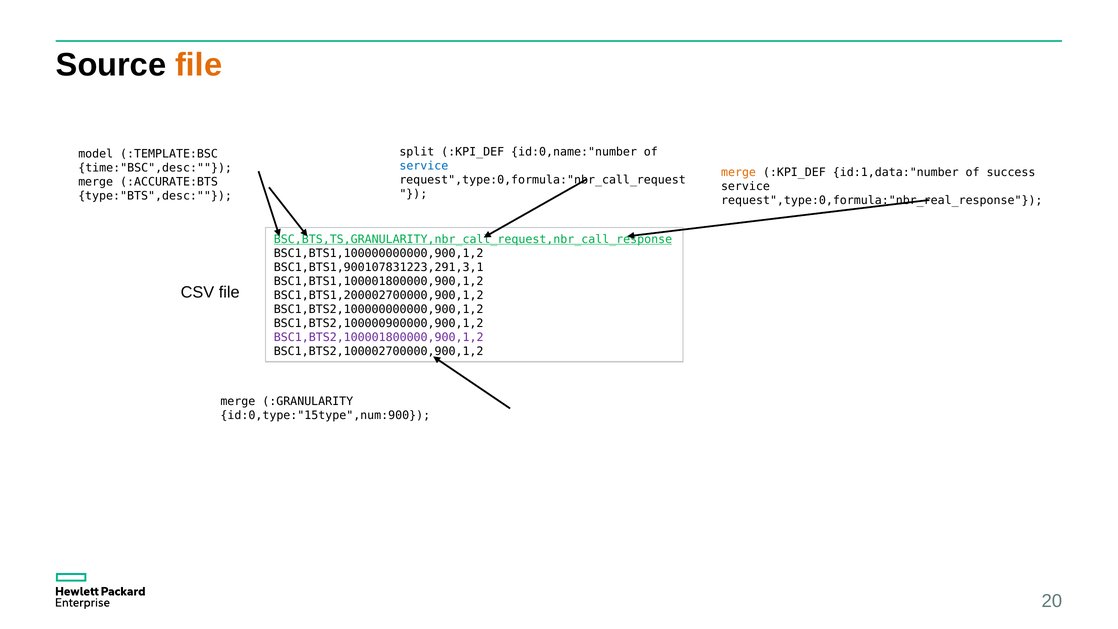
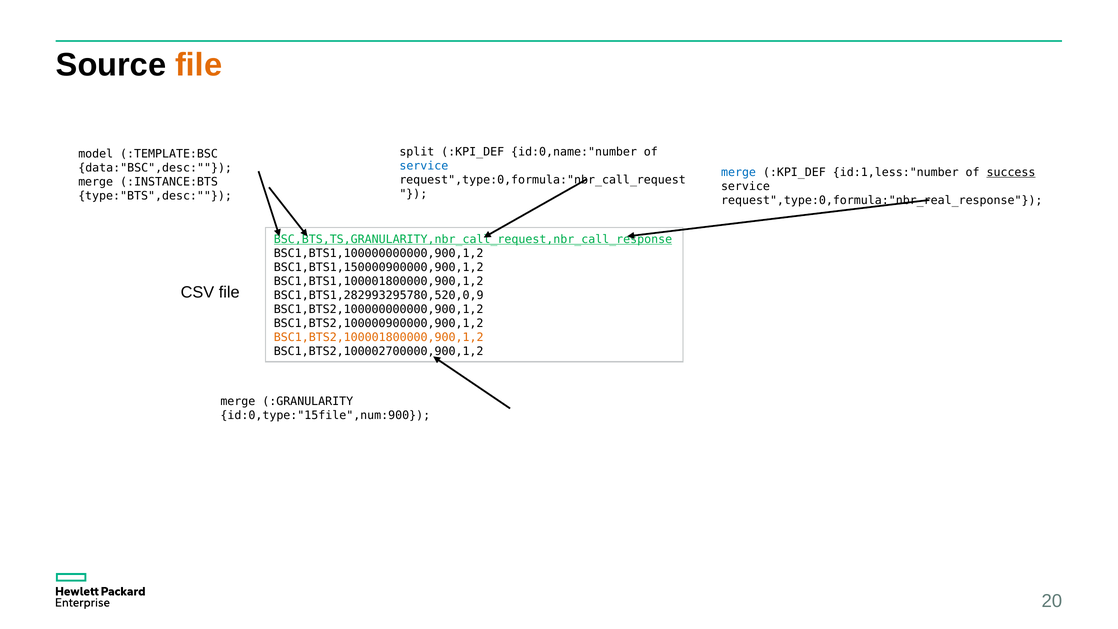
time:"BSC",desc: time:"BSC",desc -> data:"BSC",desc
merge at (739, 172) colour: orange -> blue
id:1,data:"number: id:1,data:"number -> id:1,less:"number
success underline: none -> present
:ACCURATE:BTS: :ACCURATE:BTS -> :INSTANCE:BTS
BSC1,BTS1,900107831223,291,3,1: BSC1,BTS1,900107831223,291,3,1 -> BSC1,BTS1,150000900000,900,1,2
BSC1,BTS1,200002700000,900,1,2: BSC1,BTS1,200002700000,900,1,2 -> BSC1,BTS1,282993295780,520,0,9
BSC1,BTS2,100001800000,900,1,2 colour: purple -> orange
id:0,type:"15type",num:900: id:0,type:"15type",num:900 -> id:0,type:"15file",num:900
